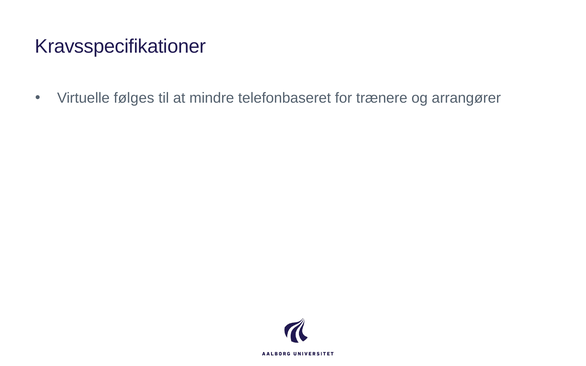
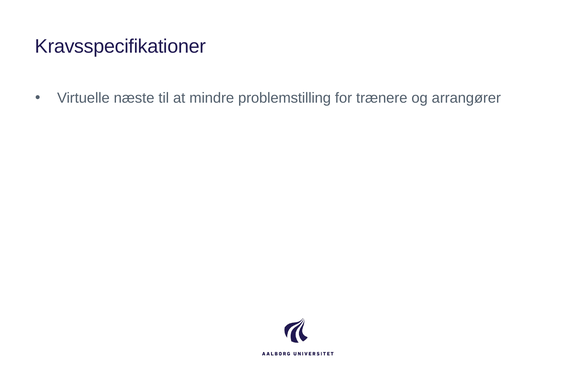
følges: følges -> næste
telefonbaseret: telefonbaseret -> problemstilling
